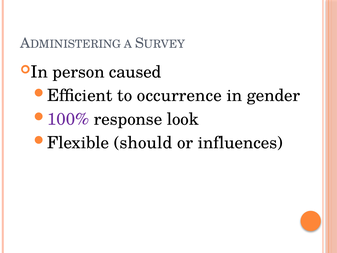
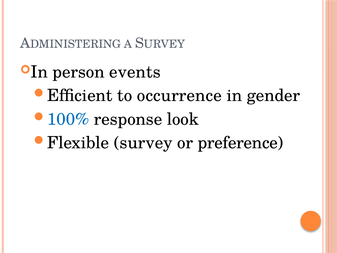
caused: caused -> events
100% colour: purple -> blue
should: should -> survey
influences: influences -> preference
